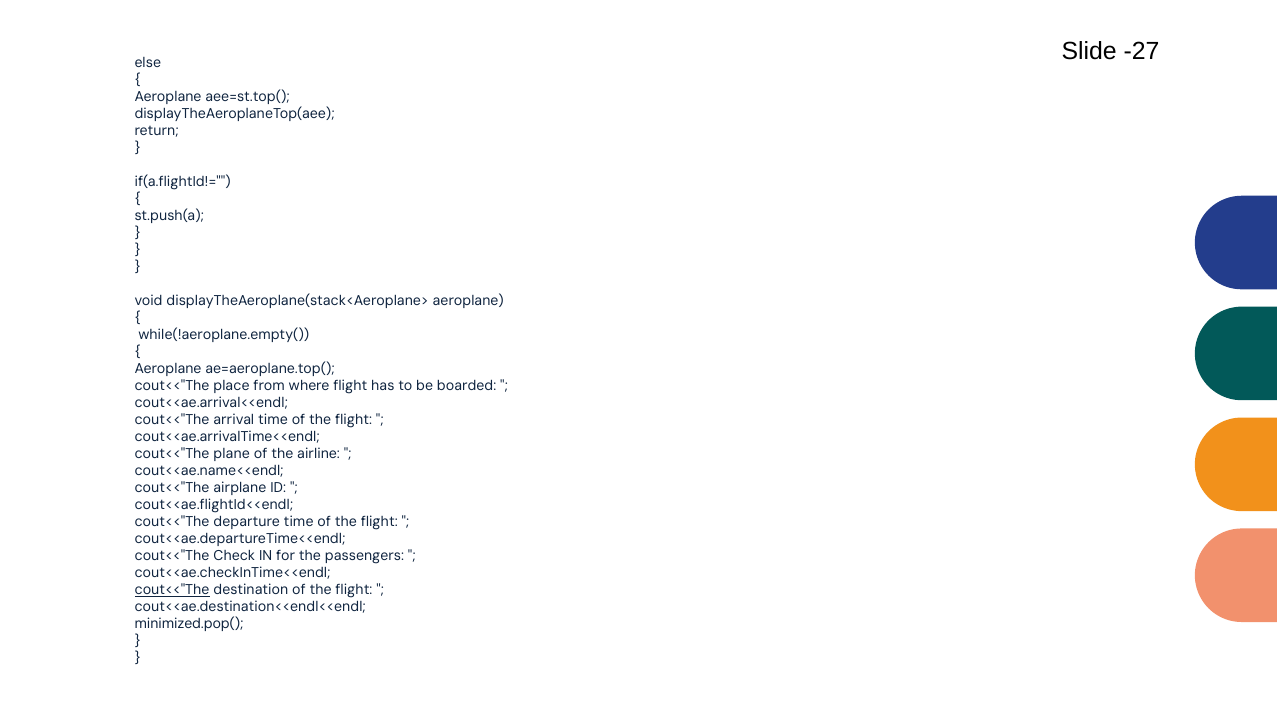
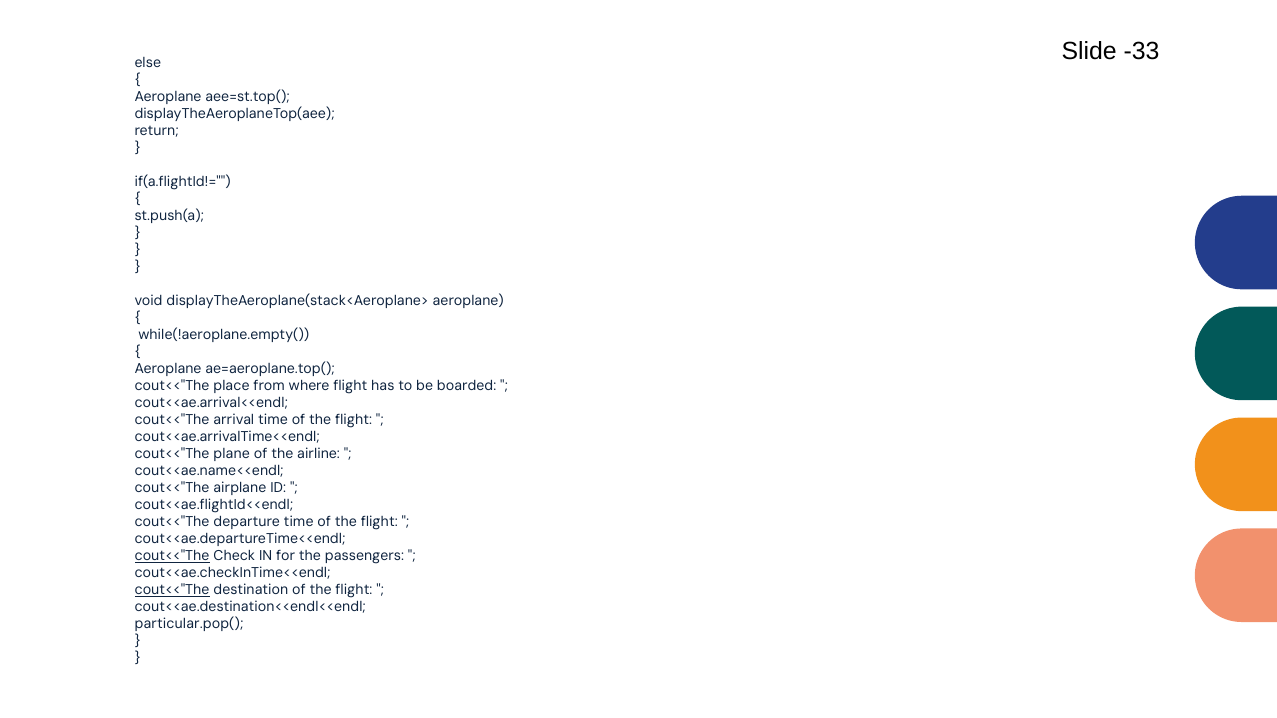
-27: -27 -> -33
cout<<"The at (172, 556) underline: none -> present
minimized.pop(: minimized.pop( -> particular.pop(
